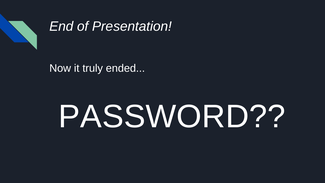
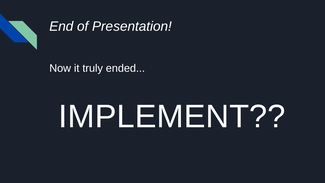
PASSWORD: PASSWORD -> IMPLEMENT
